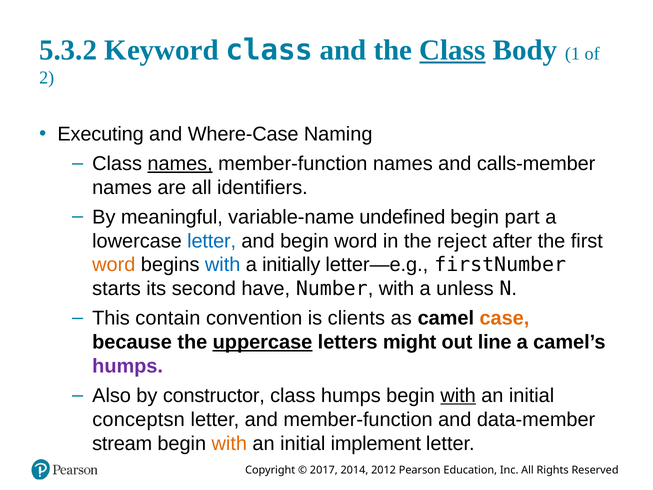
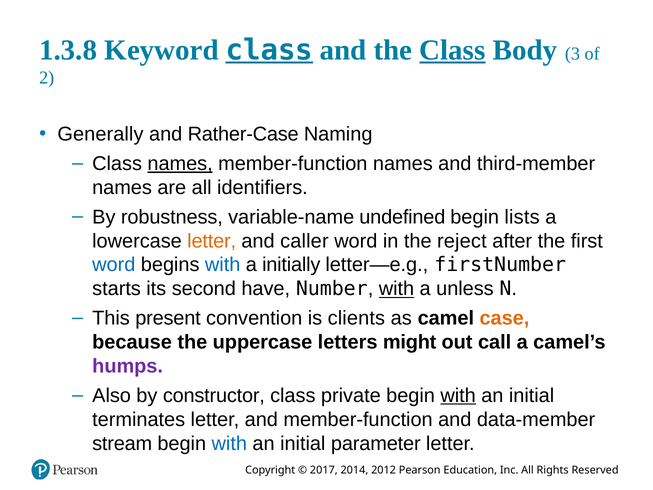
5.3.2: 5.3.2 -> 1.3.8
class at (269, 50) underline: none -> present
1: 1 -> 3
Executing: Executing -> Generally
Where-Case: Where-Case -> Rather-Case
calls-member: calls-member -> third-member
meaningful: meaningful -> robustness
part: part -> lists
letter at (212, 241) colour: blue -> orange
and begin: begin -> caller
word at (114, 265) colour: orange -> blue
with at (396, 289) underline: none -> present
contain: contain -> present
uppercase underline: present -> none
line: line -> call
class humps: humps -> private
conceptsn: conceptsn -> terminates
with at (229, 443) colour: orange -> blue
implement: implement -> parameter
